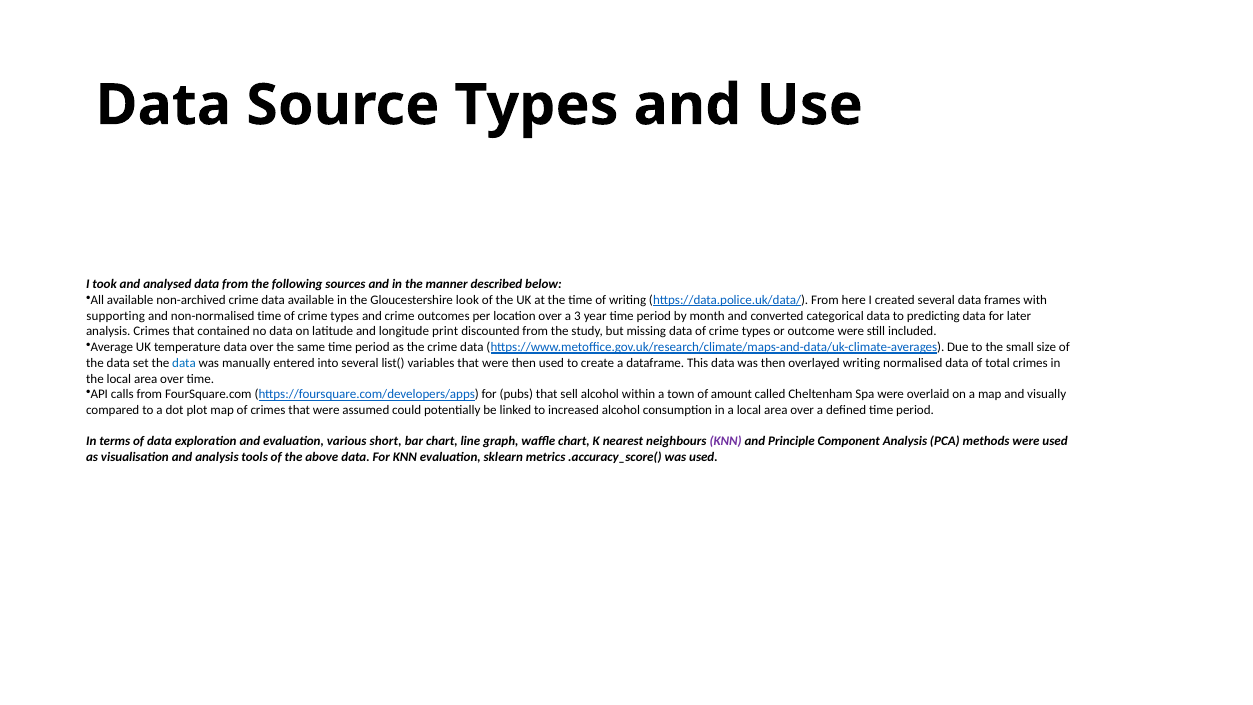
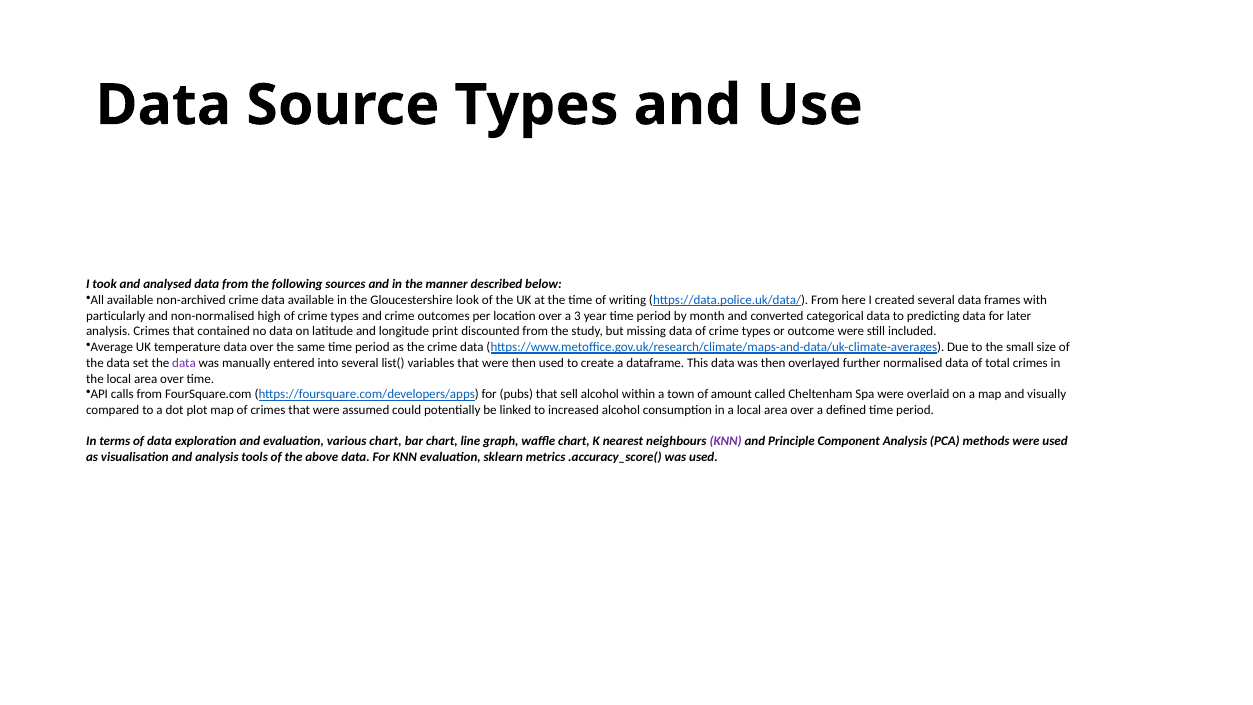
supporting: supporting -> particularly
non-normalised time: time -> high
data at (184, 363) colour: blue -> purple
overlayed writing: writing -> further
various short: short -> chart
